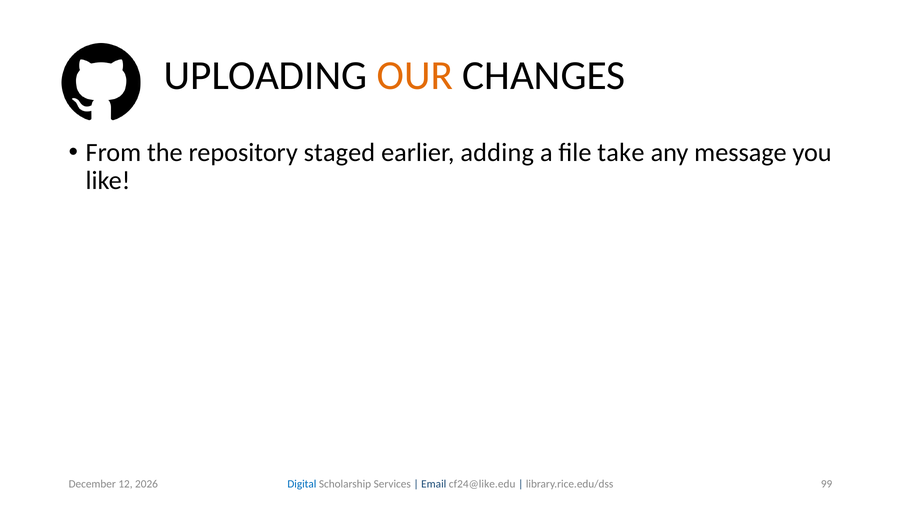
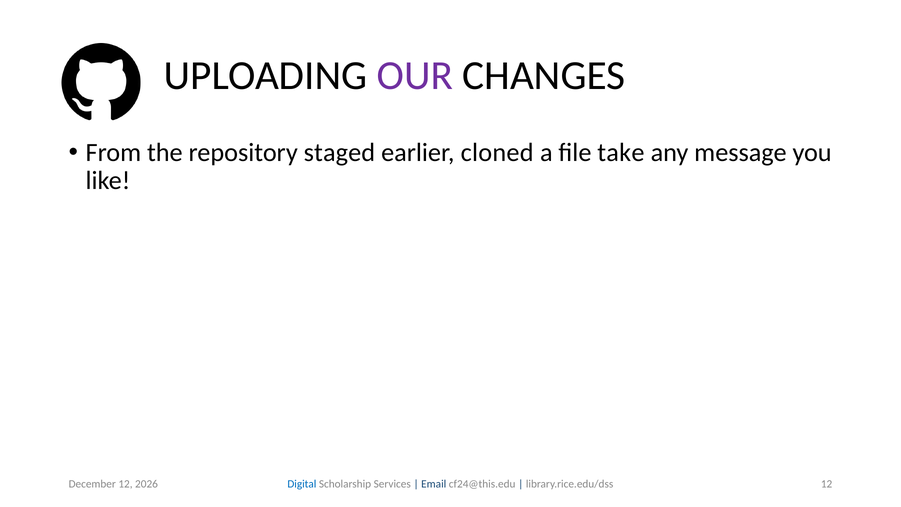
OUR colour: orange -> purple
adding: adding -> cloned
99 at (827, 484): 99 -> 12
cf24@like.edu: cf24@like.edu -> cf24@this.edu
